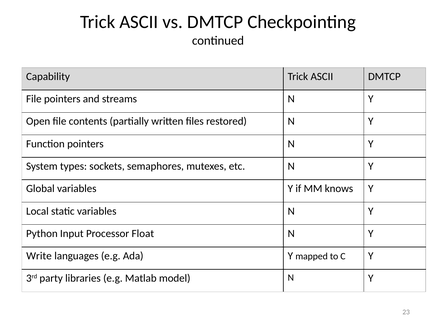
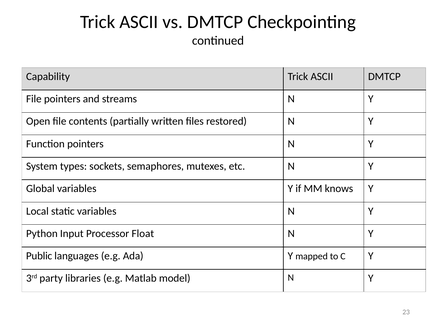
Write: Write -> Public
